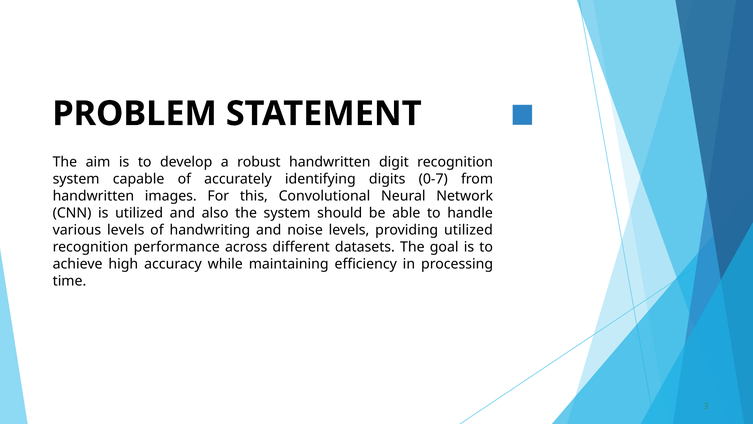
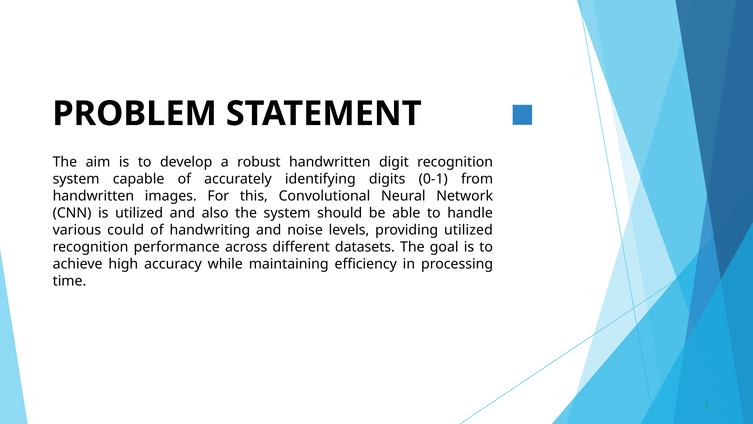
0-7: 0-7 -> 0-1
various levels: levels -> could
